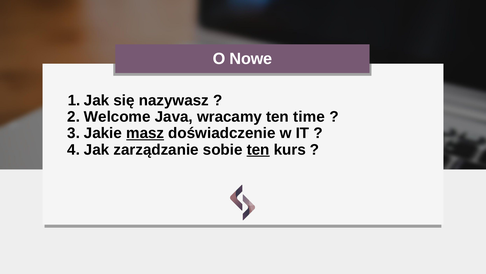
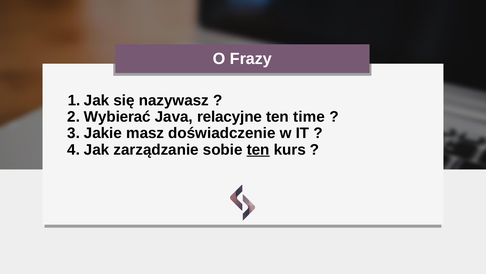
Nowe: Nowe -> Frazy
Welcome: Welcome -> Wybierać
wracamy: wracamy -> relacyjne
masz underline: present -> none
